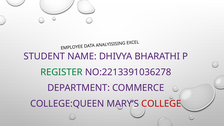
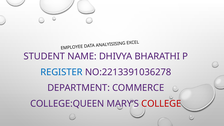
REGISTER colour: green -> blue
